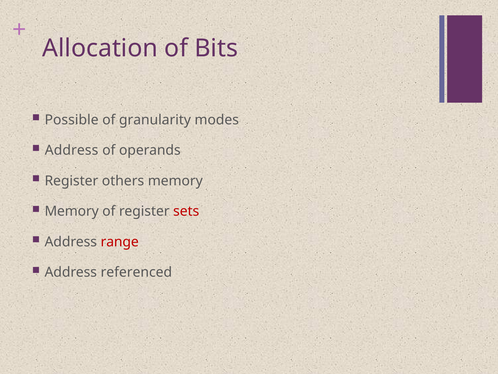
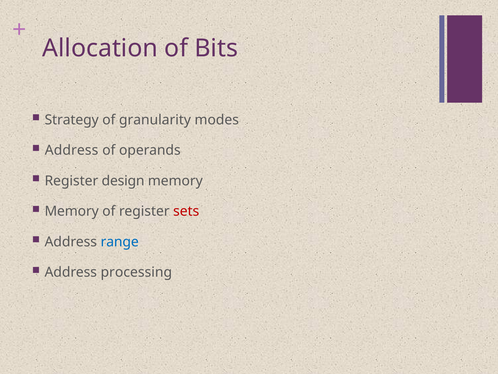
Possible: Possible -> Strategy
others: others -> design
range colour: red -> blue
referenced: referenced -> processing
